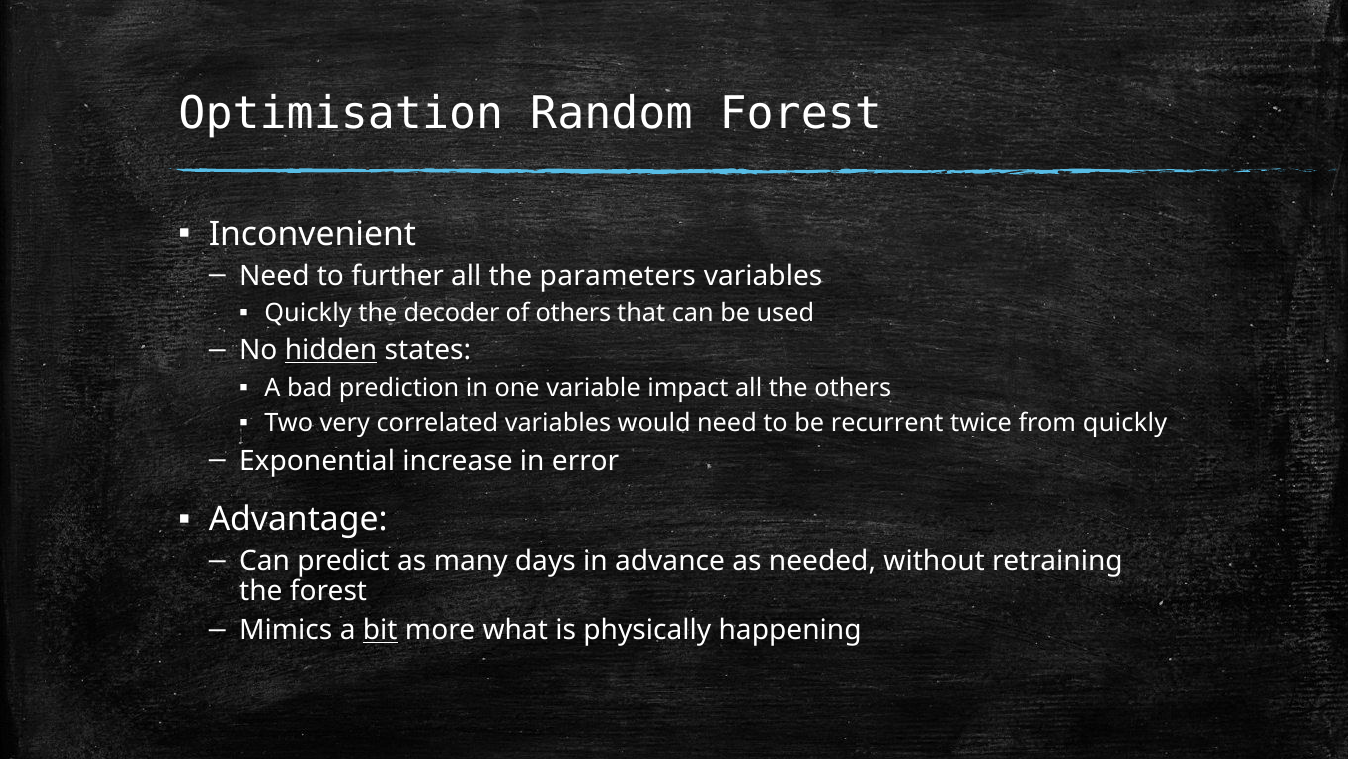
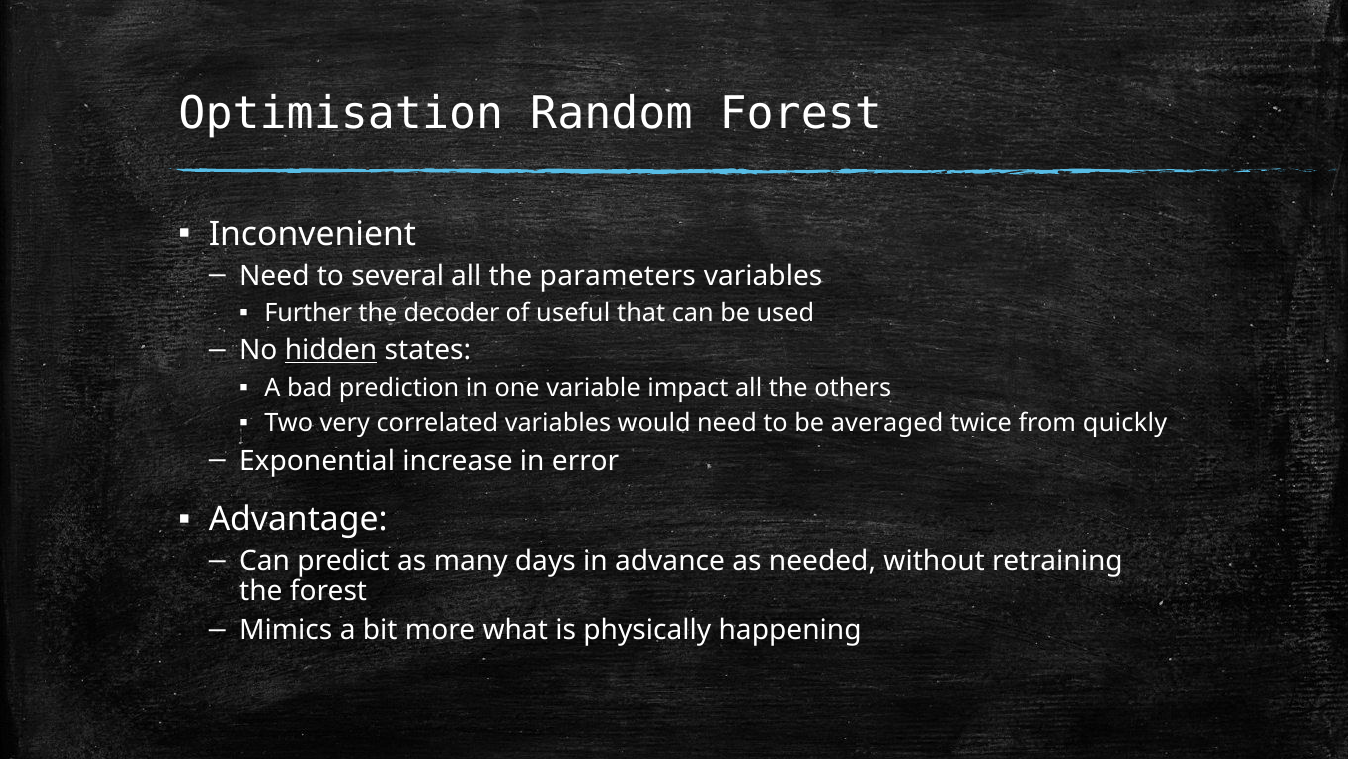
further: further -> several
Quickly at (308, 313): Quickly -> Further
of others: others -> useful
recurrent: recurrent -> averaged
bit underline: present -> none
